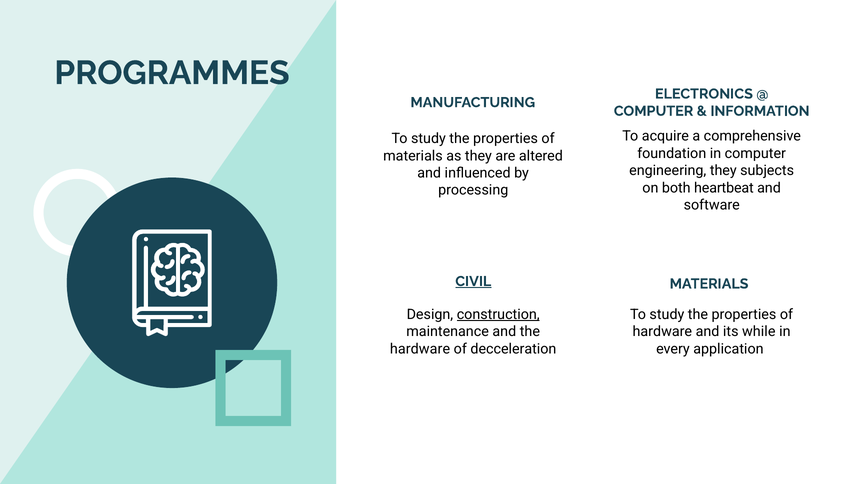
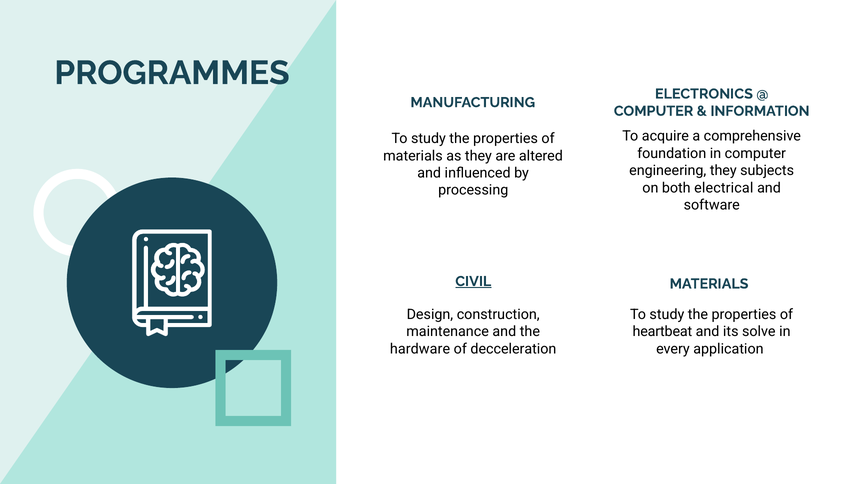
heartbeat: heartbeat -> electrical
construction underline: present -> none
hardware at (662, 331): hardware -> heartbeat
while: while -> solve
